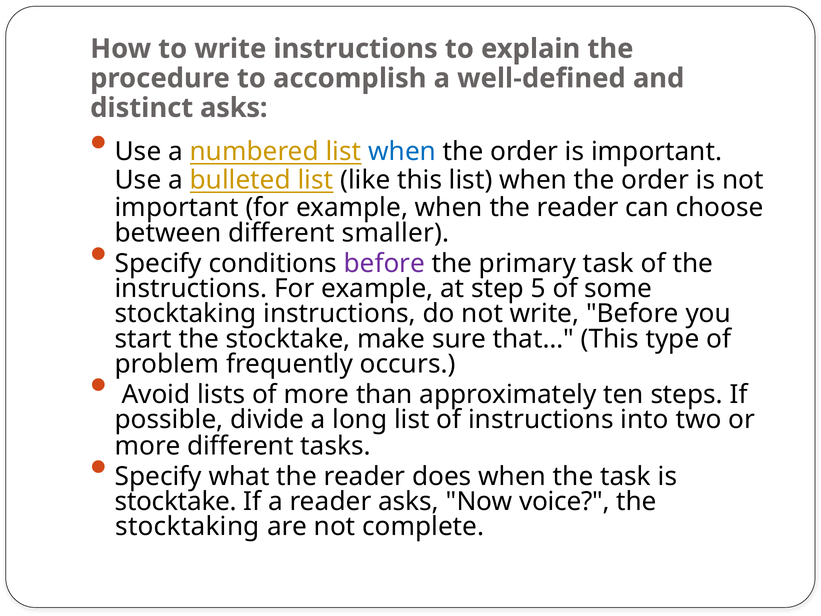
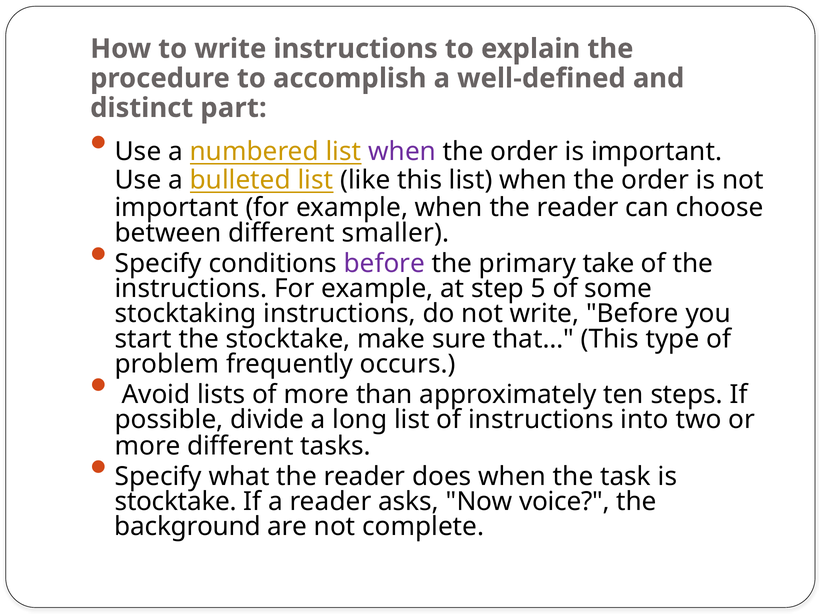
distinct asks: asks -> part
when at (402, 152) colour: blue -> purple
primary task: task -> take
stocktaking at (187, 526): stocktaking -> background
